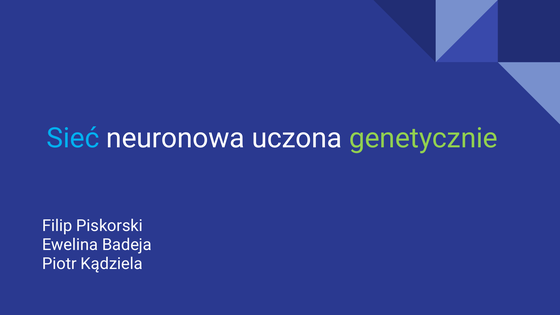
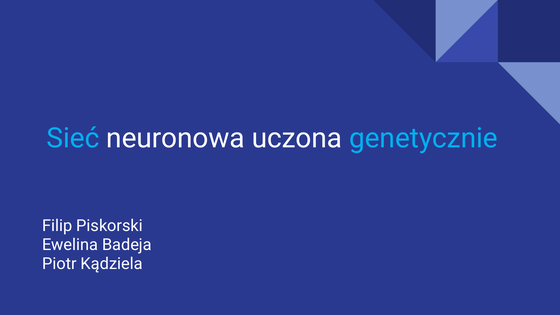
genetycznie colour: light green -> light blue
